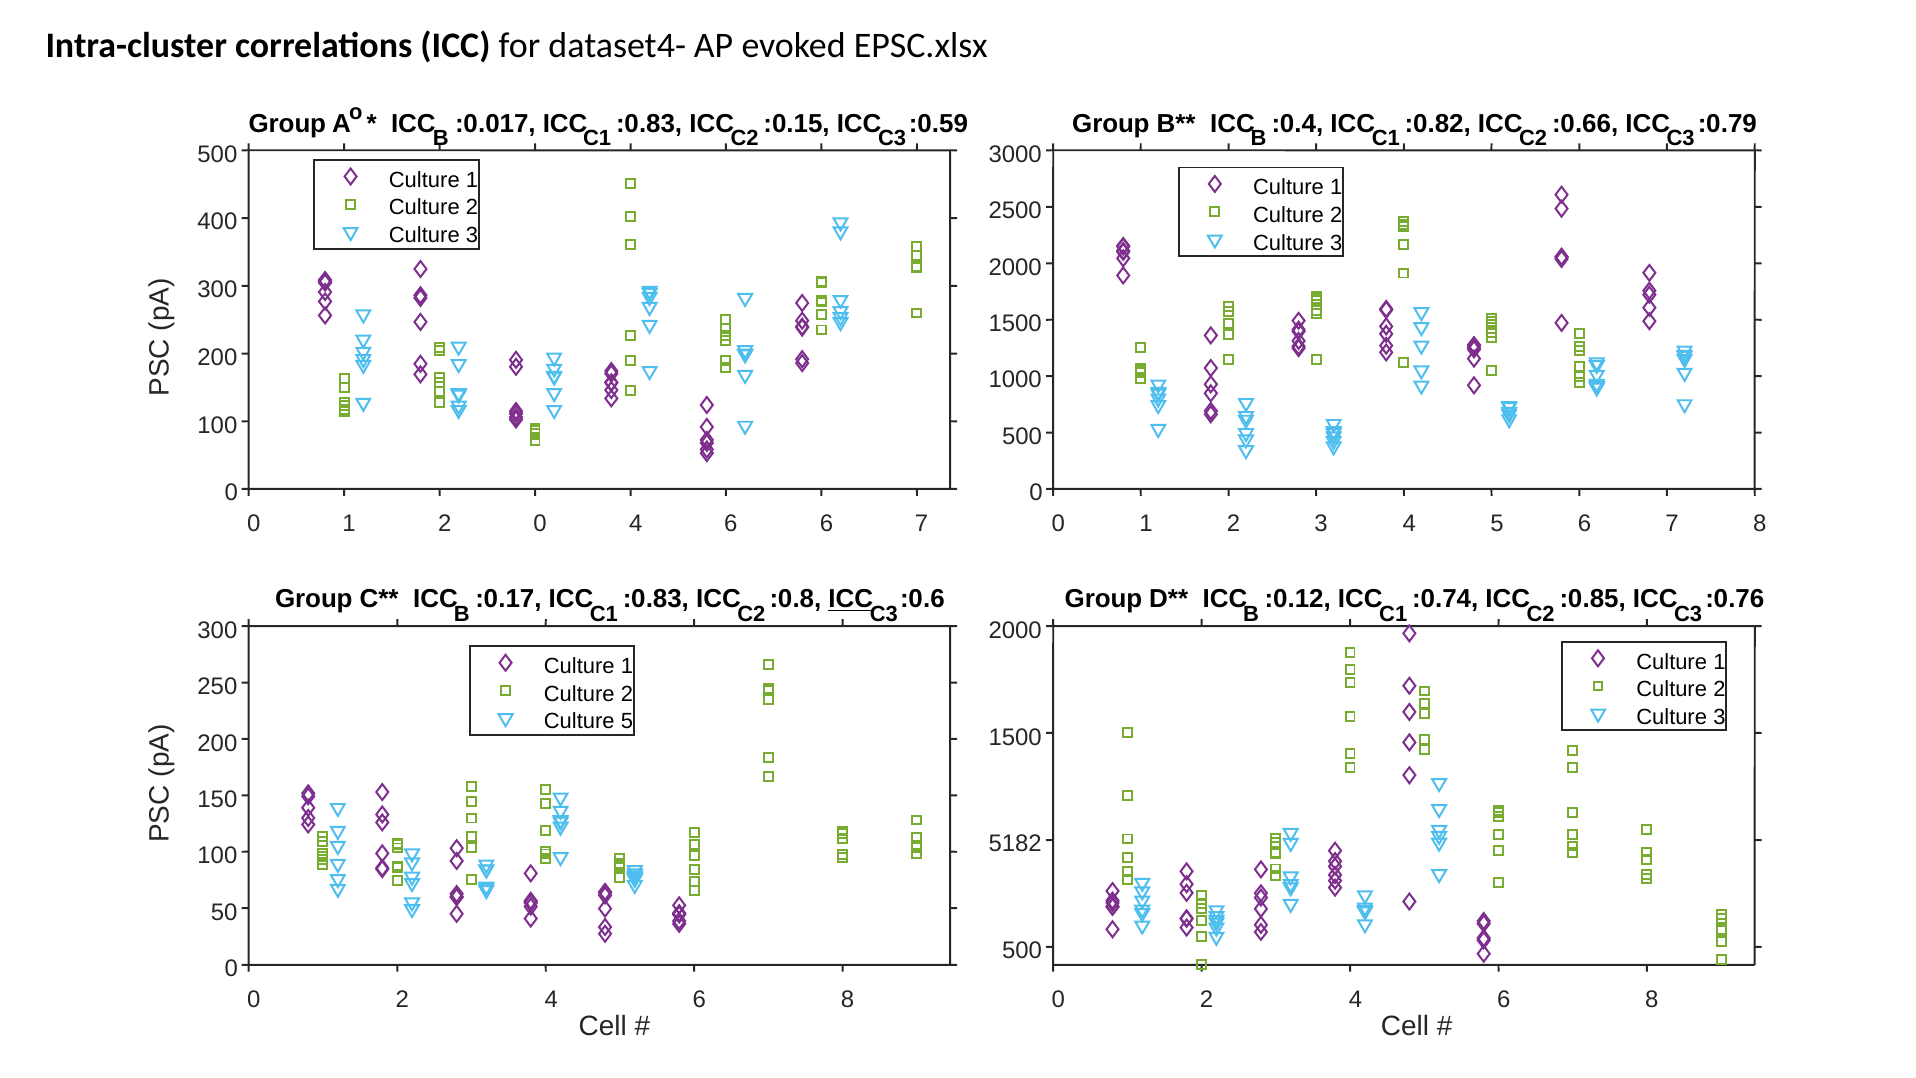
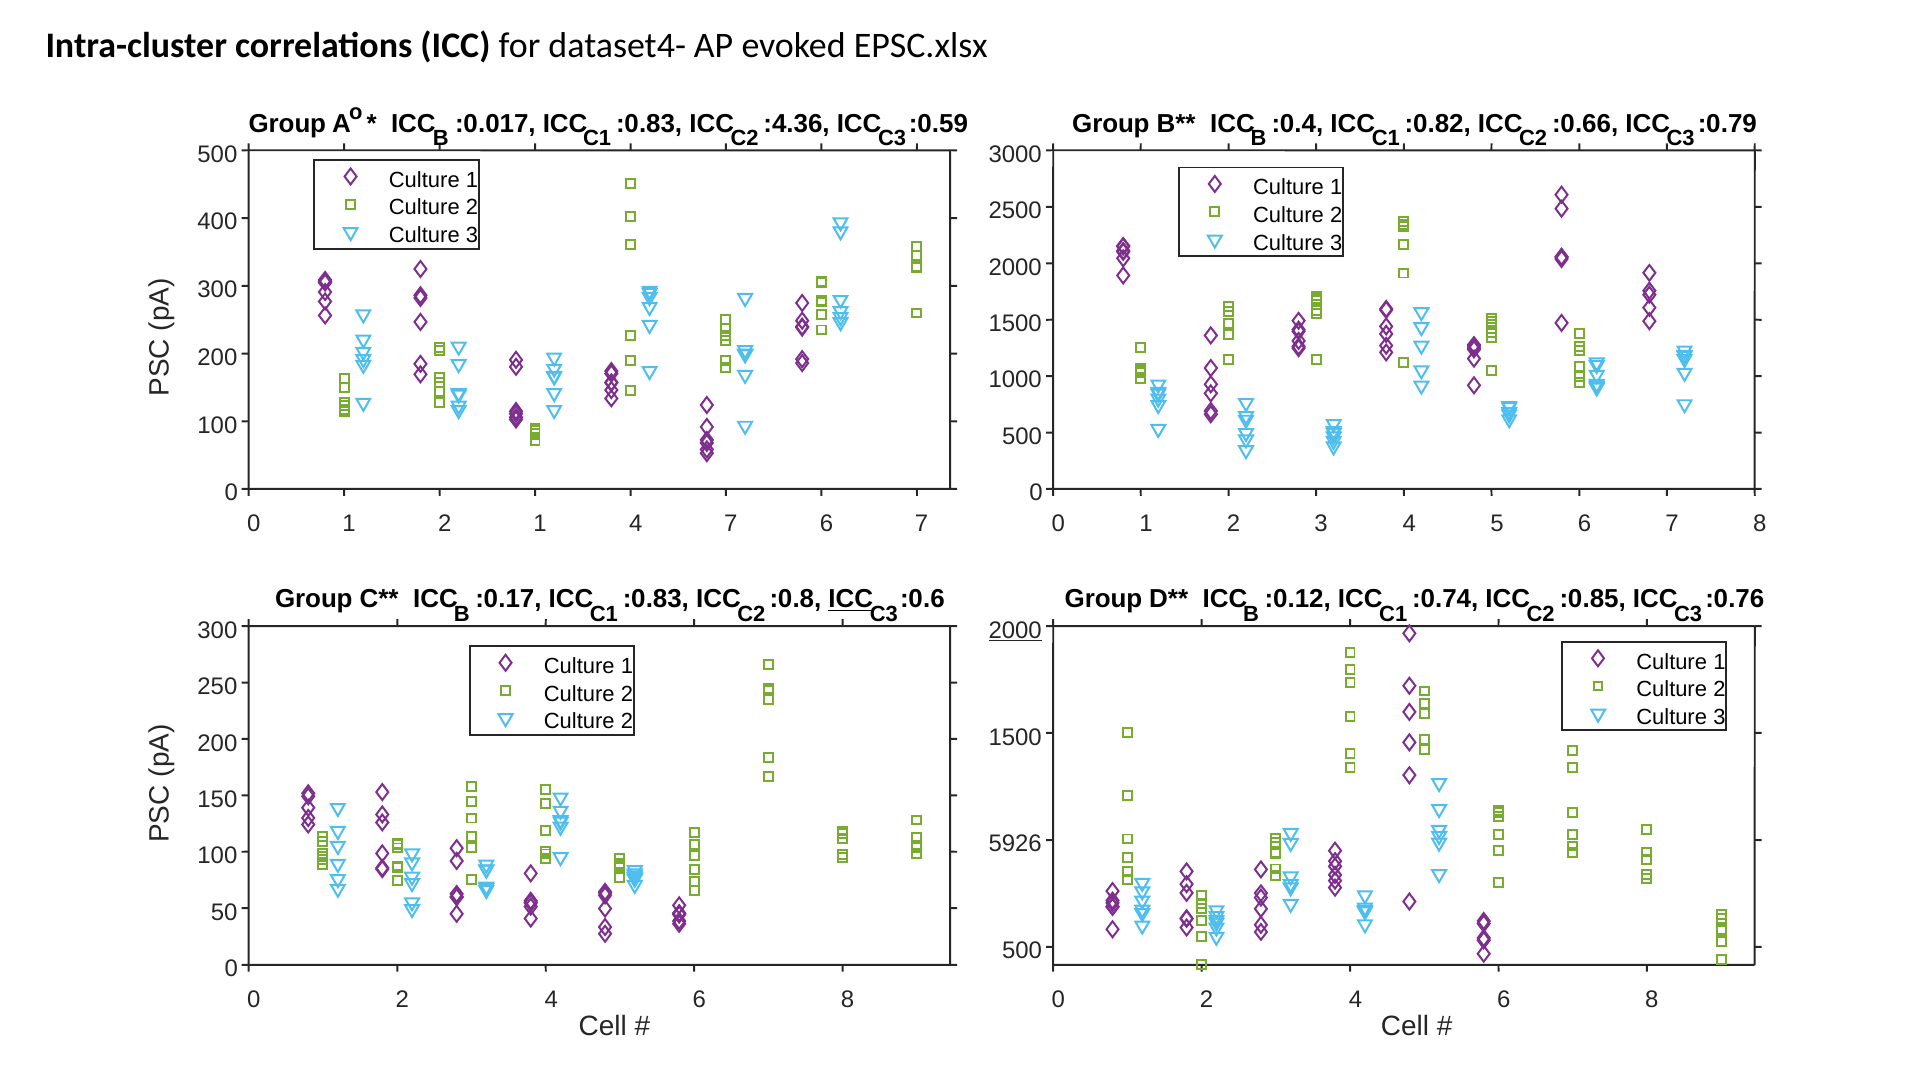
:0.15: :0.15 -> :4.36
2 0: 0 -> 1
6 at (731, 524): 6 -> 7
2000 at (1015, 630) underline: none -> present
5 at (627, 721): 5 -> 2
5182: 5182 -> 5926
